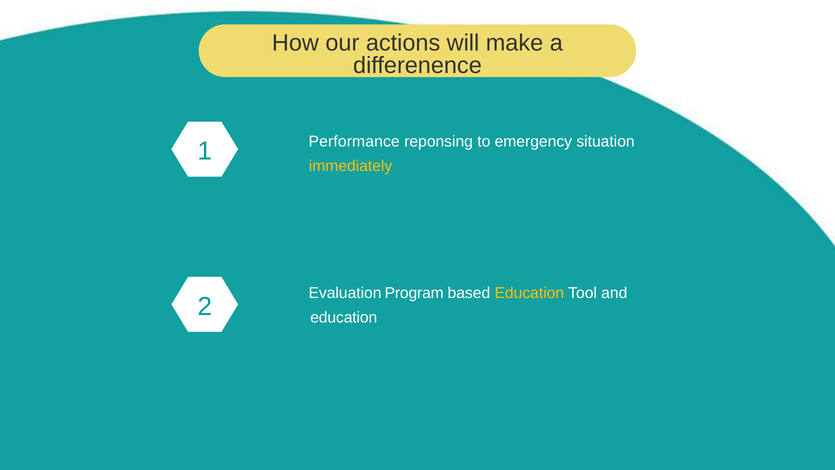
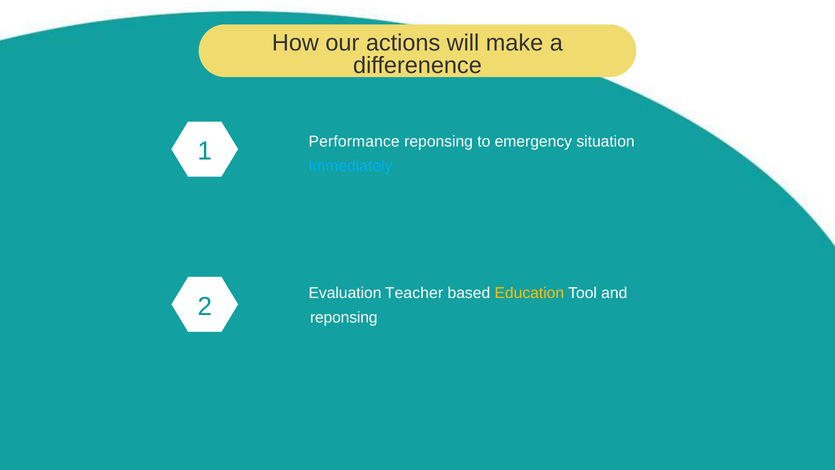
immediately colour: yellow -> light blue
Program: Program -> Teacher
education at (344, 317): education -> reponsing
